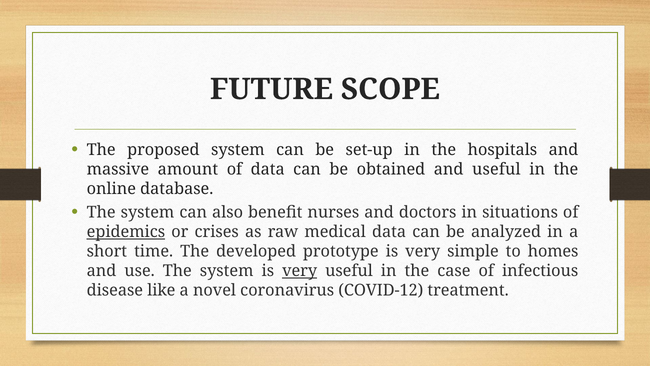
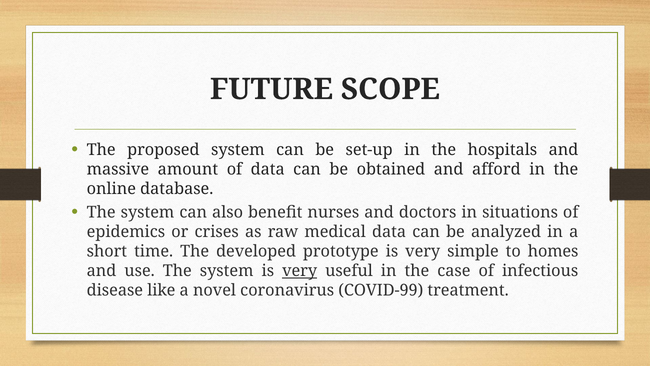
and useful: useful -> afford
epidemics underline: present -> none
COVID-12: COVID-12 -> COVID-99
